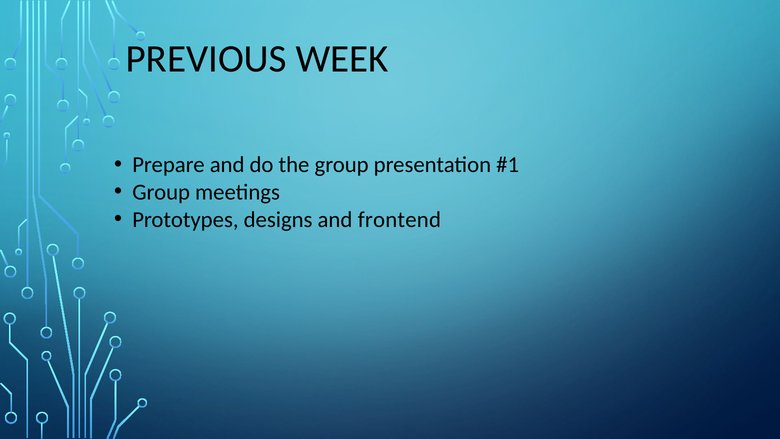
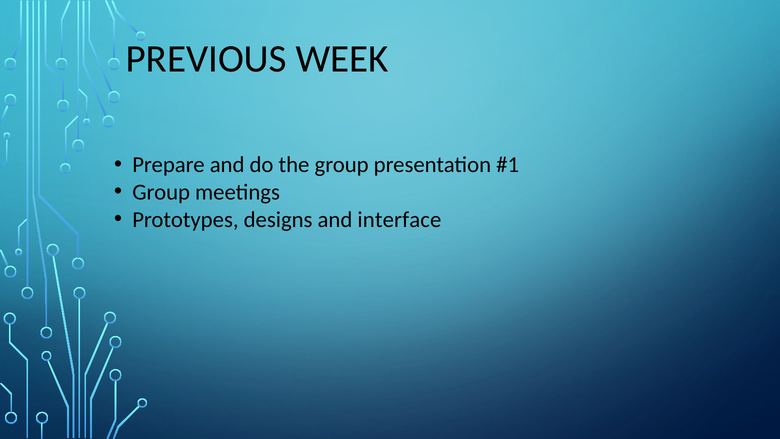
frontend: frontend -> interface
